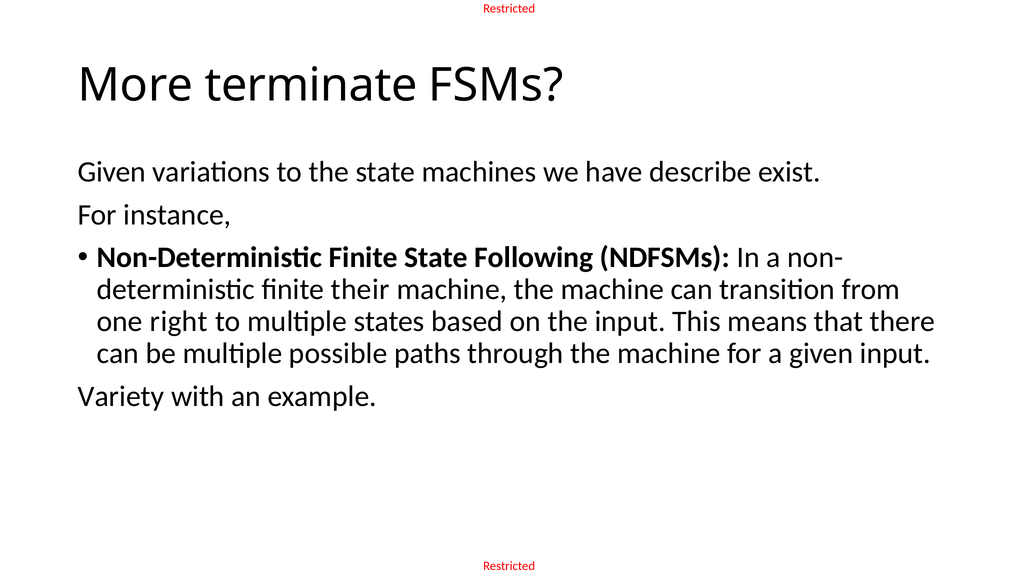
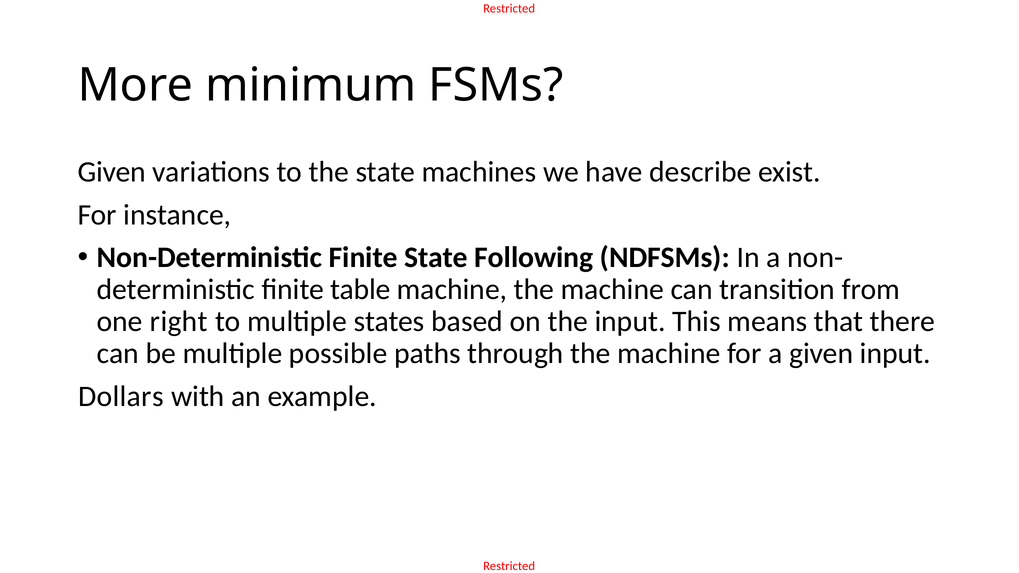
terminate: terminate -> minimum
their: their -> table
Variety: Variety -> Dollars
